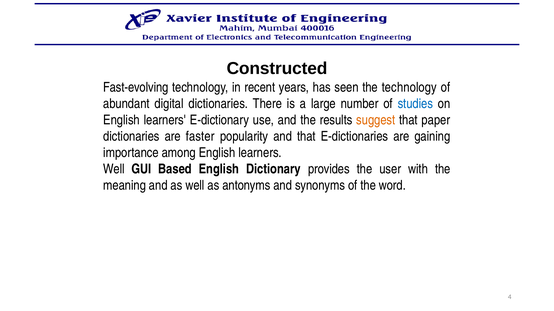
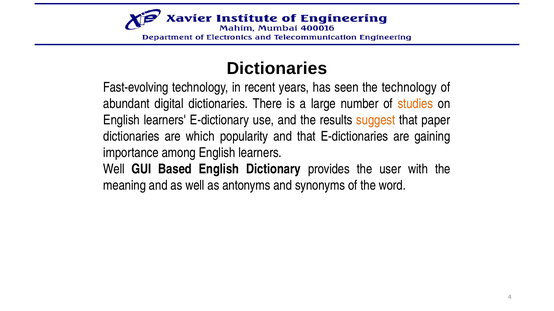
Constructed at (277, 69): Constructed -> Dictionaries
studies colour: blue -> orange
faster: faster -> which
